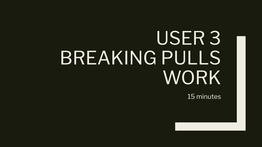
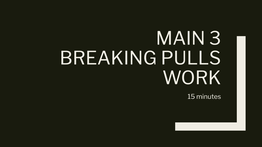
USER: USER -> MAIN
